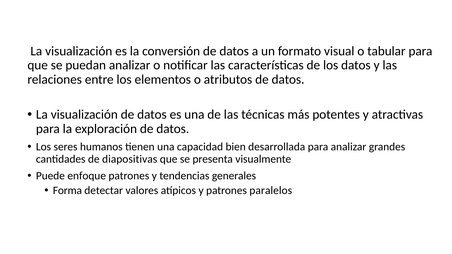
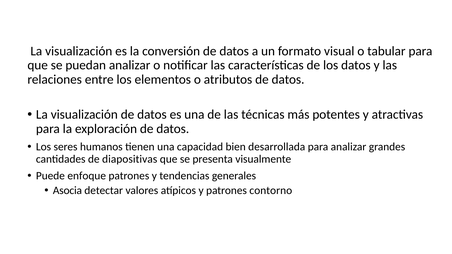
Forma: Forma -> Asocia
paralelos: paralelos -> contorno
